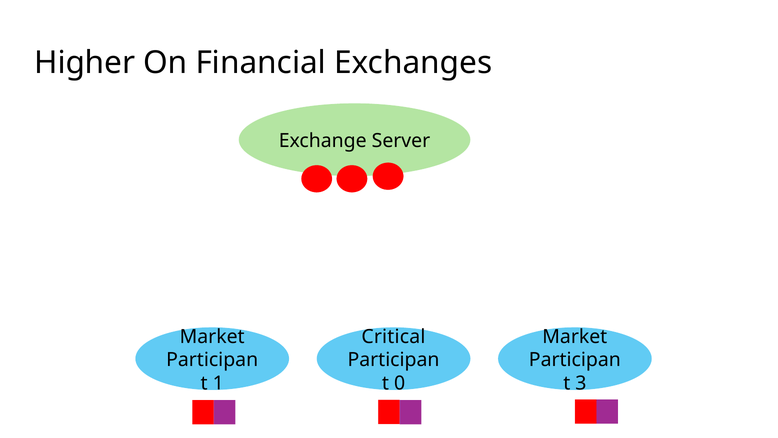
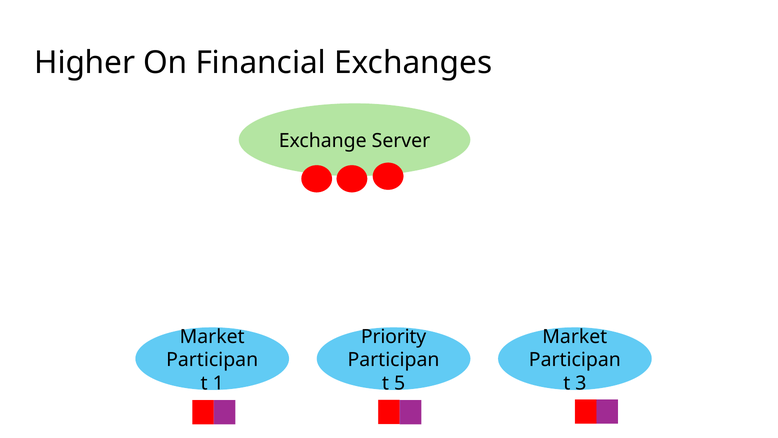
Critical: Critical -> Priority
0: 0 -> 5
